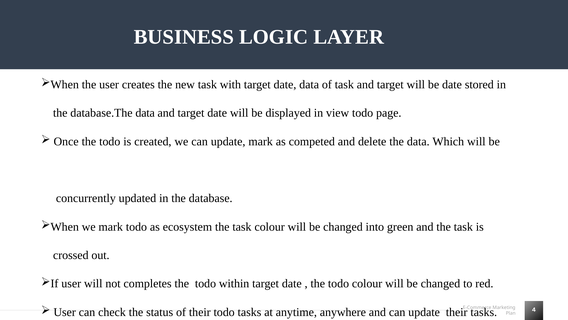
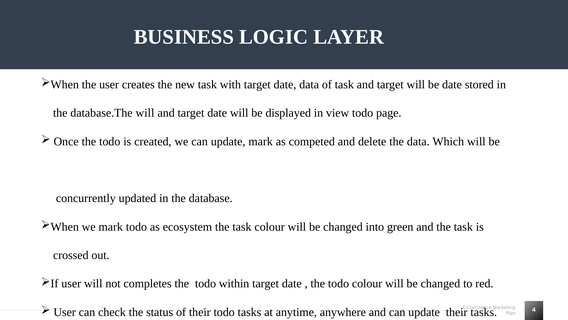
database.The data: data -> will
